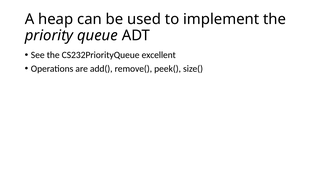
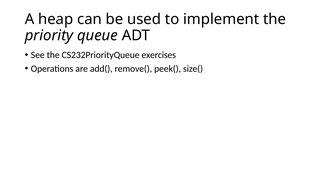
excellent: excellent -> exercises
